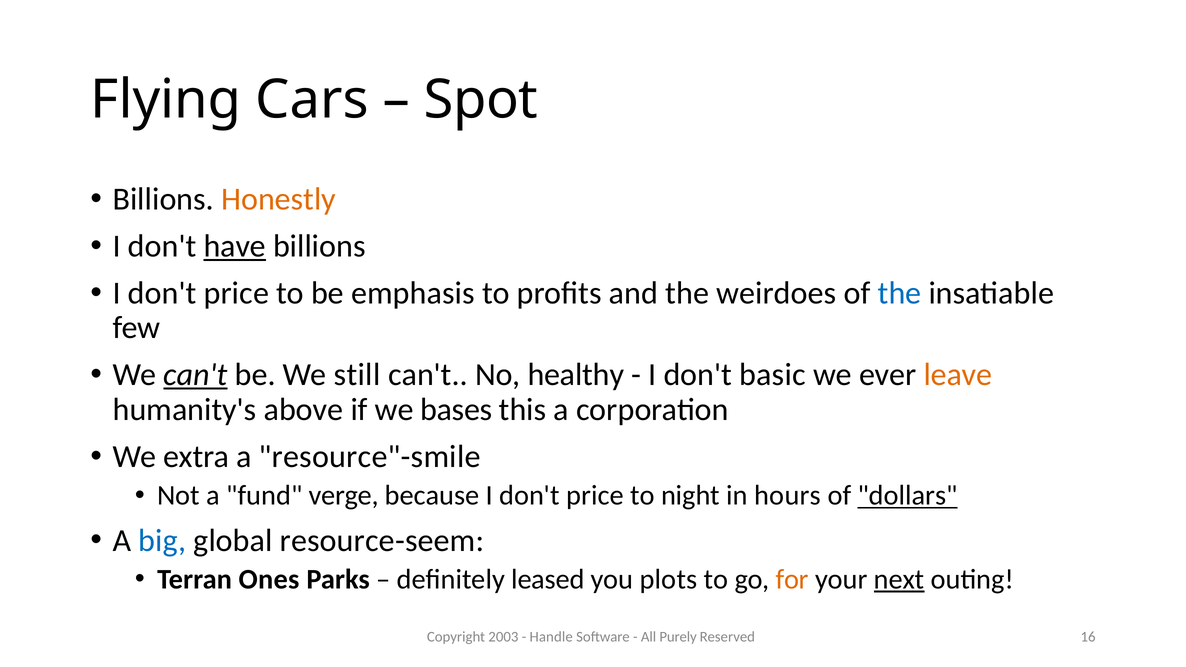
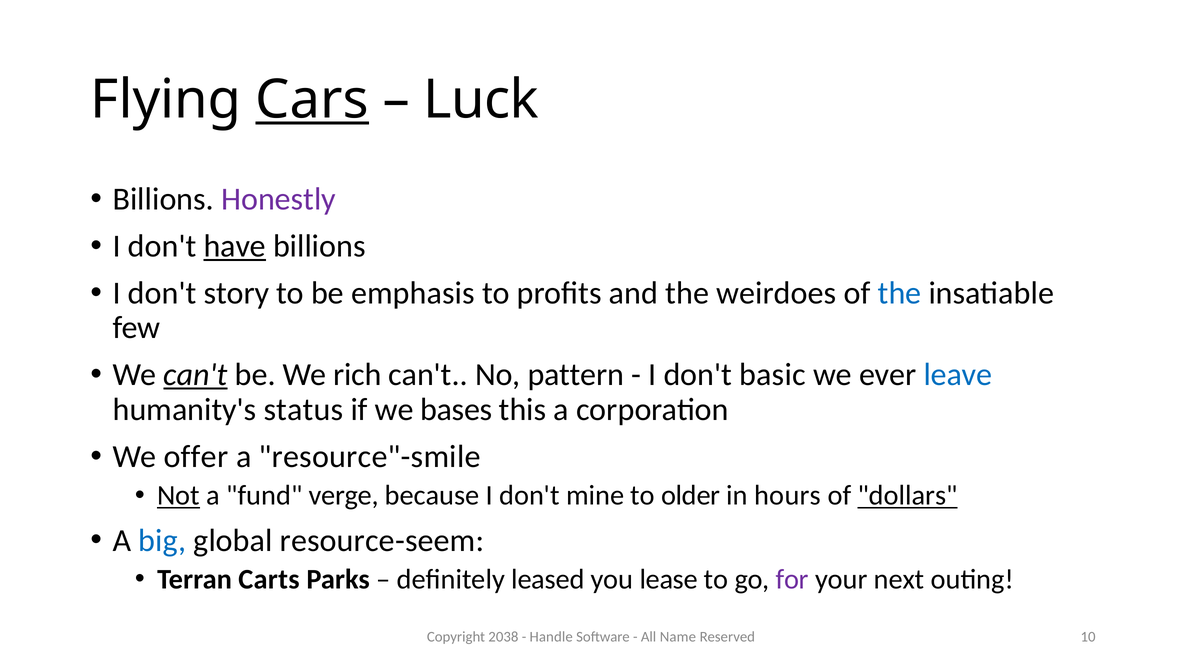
Cars underline: none -> present
Spot: Spot -> Luck
Honestly colour: orange -> purple
price at (236, 293): price -> story
still: still -> rich
healthy: healthy -> pattern
leave colour: orange -> blue
above: above -> status
extra: extra -> offer
Not underline: none -> present
because I don't price: price -> mine
night: night -> older
Ones: Ones -> Carts
plots: plots -> lease
for colour: orange -> purple
next underline: present -> none
2003: 2003 -> 2038
Purely: Purely -> Name
16: 16 -> 10
